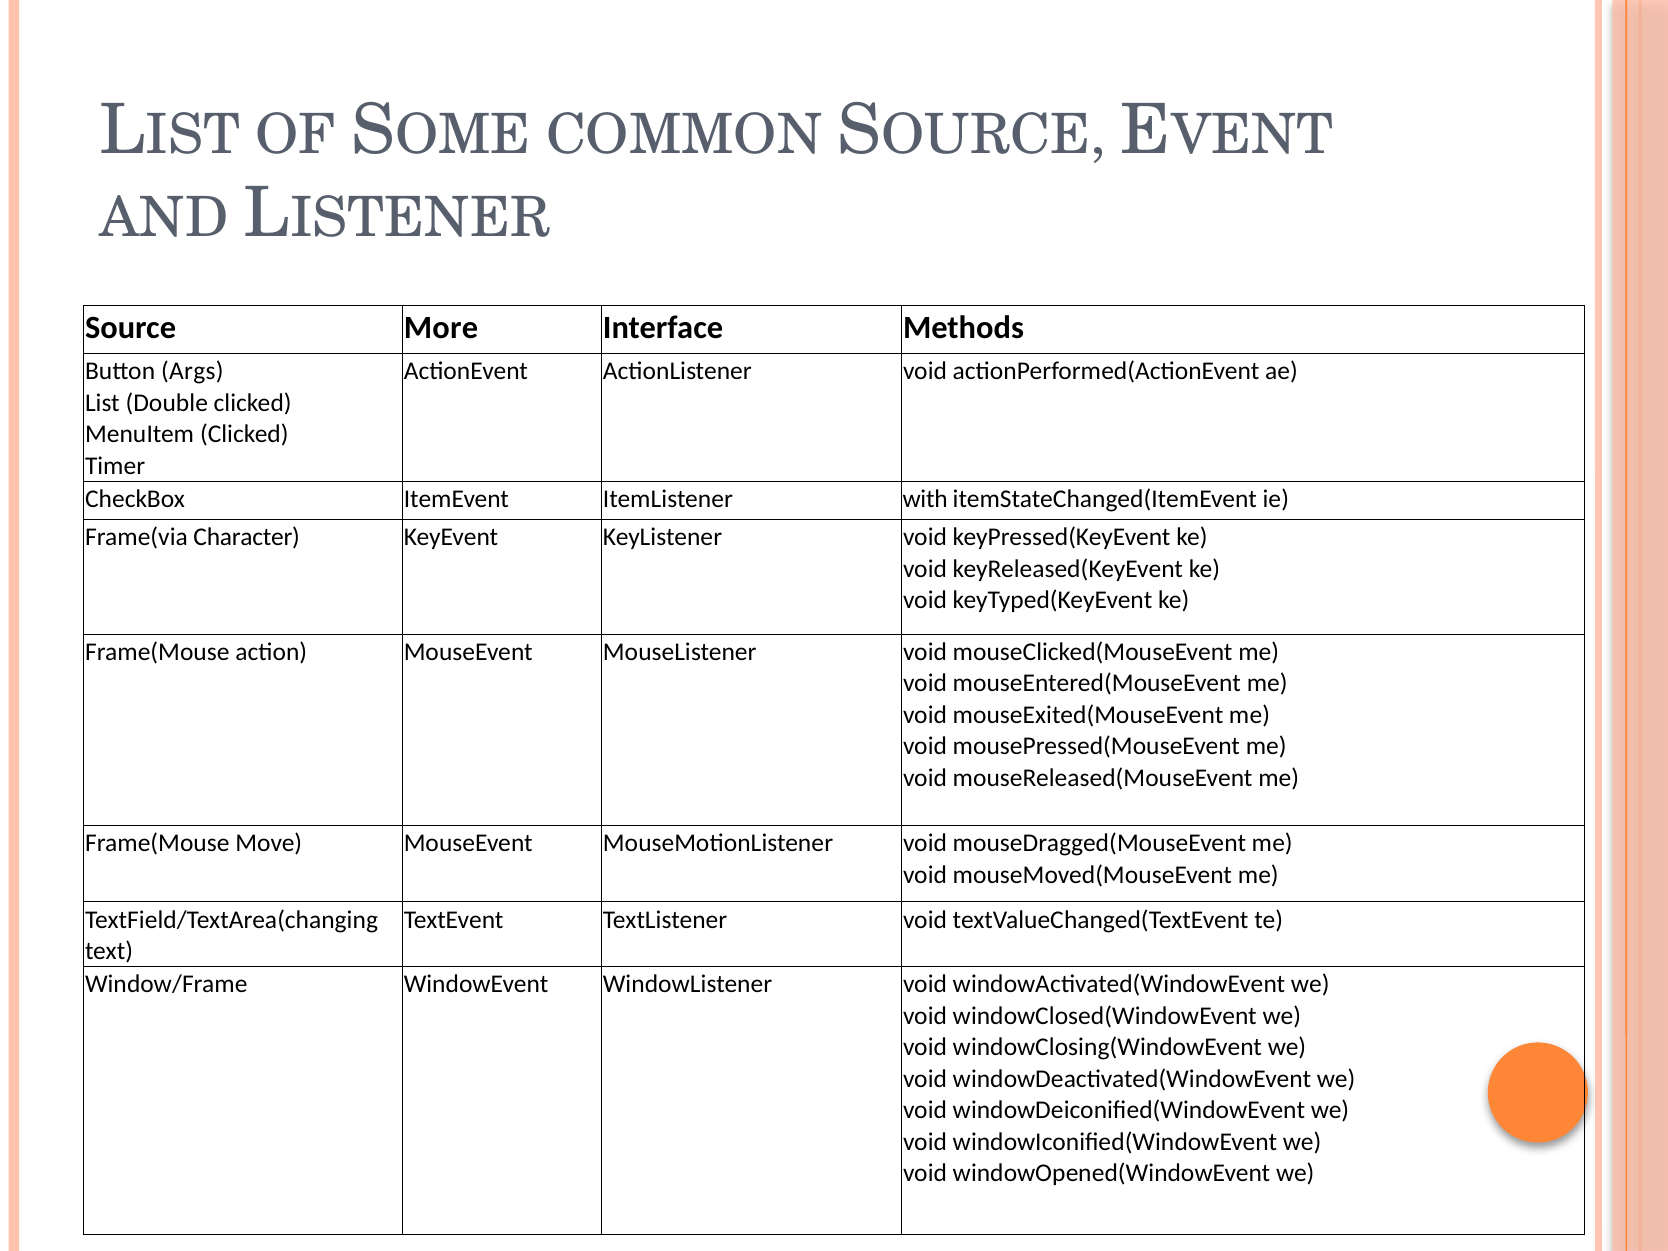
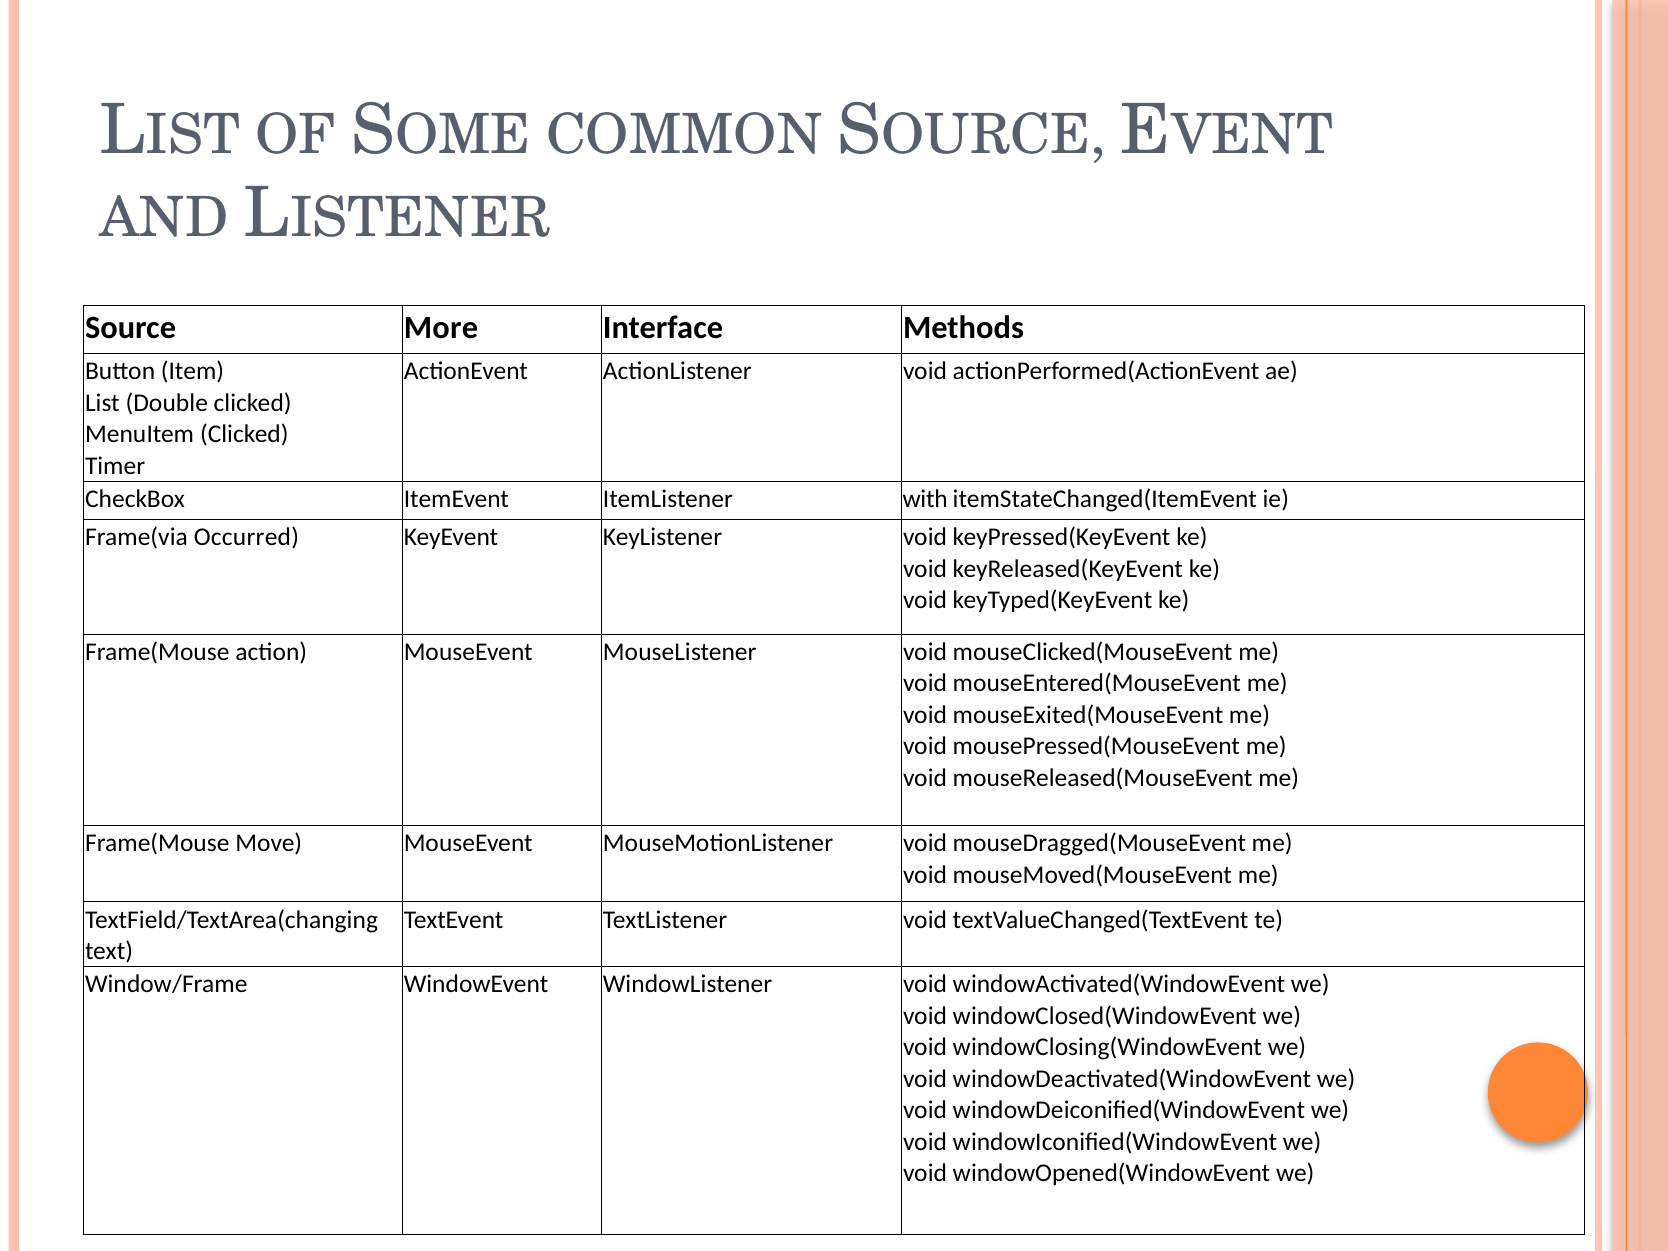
Args: Args -> Item
Character: Character -> Occurred
